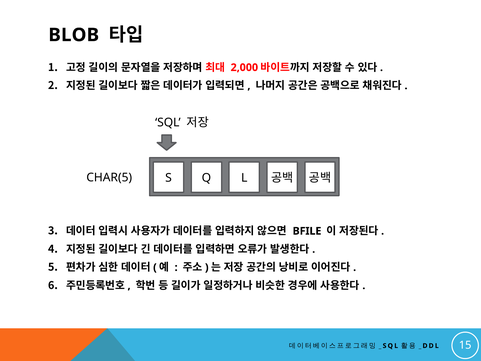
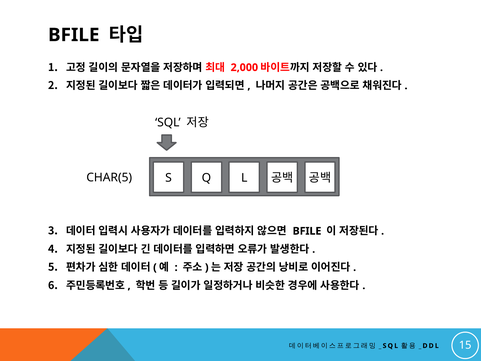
BLOB at (74, 35): BLOB -> BFILE
